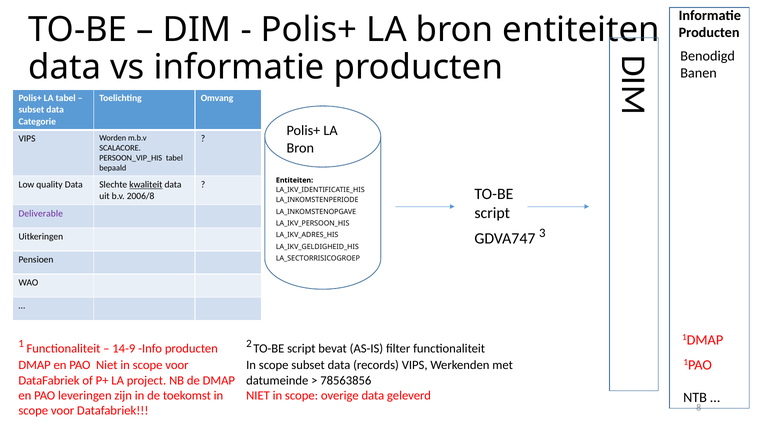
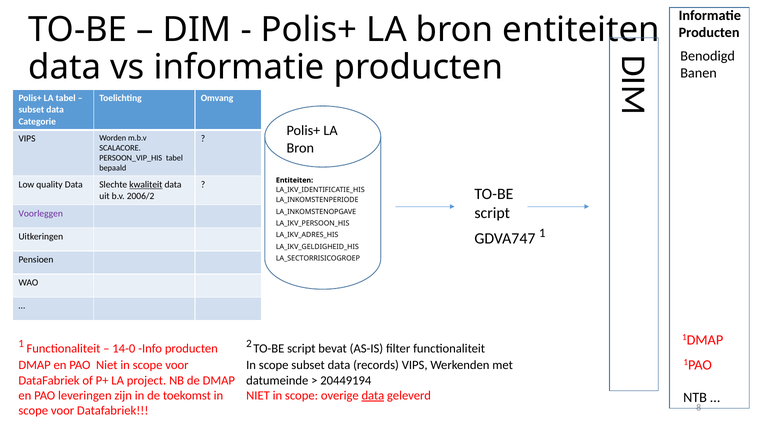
2006/8: 2006/8 -> 2006/2
Deliverable: Deliverable -> Voorleggen
GDVA747 3: 3 -> 1
14-9: 14-9 -> 14-0
78563856: 78563856 -> 20449194
data at (373, 395) underline: none -> present
